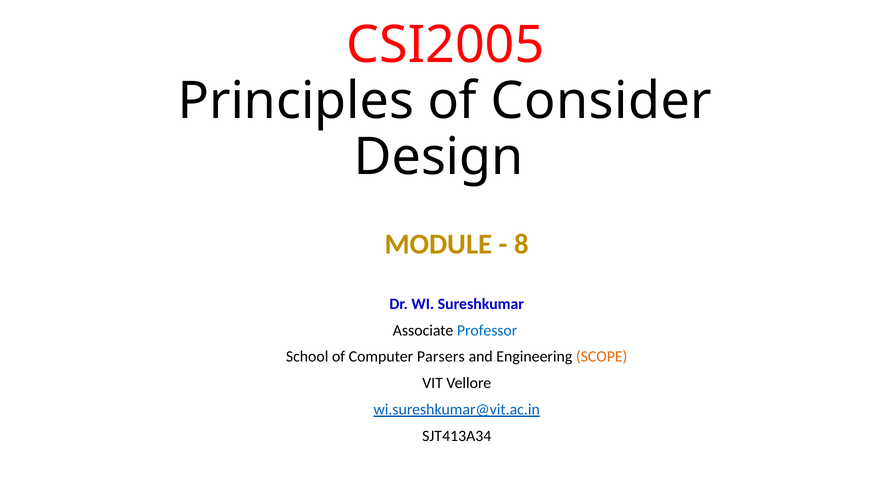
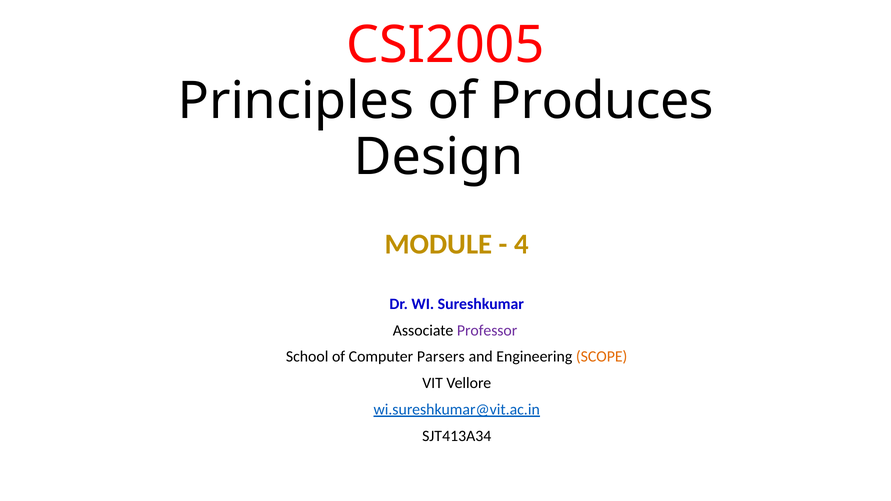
Consider: Consider -> Produces
8: 8 -> 4
Professor colour: blue -> purple
